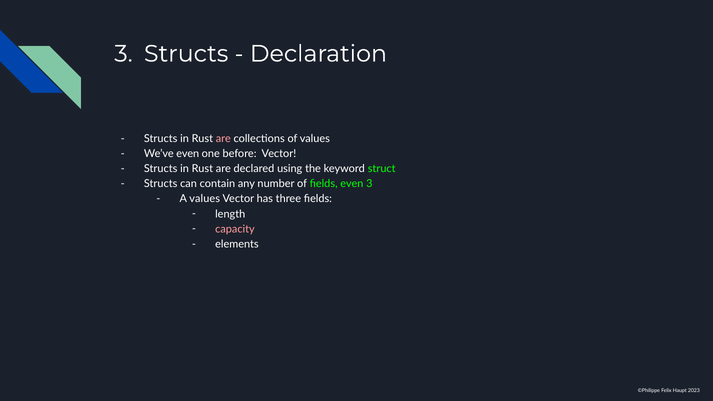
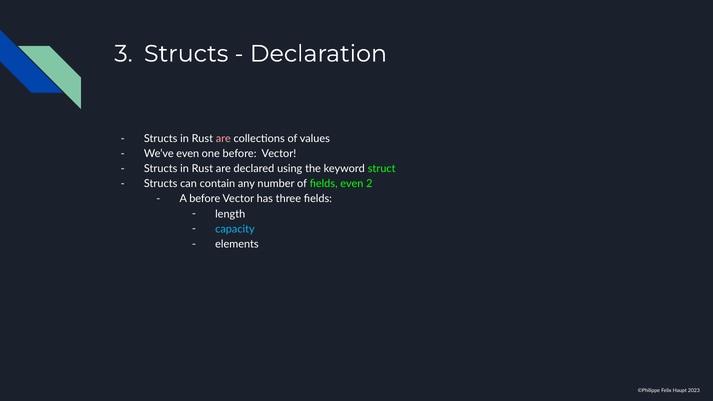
even 3: 3 -> 2
A values: values -> before
capacity colour: pink -> light blue
